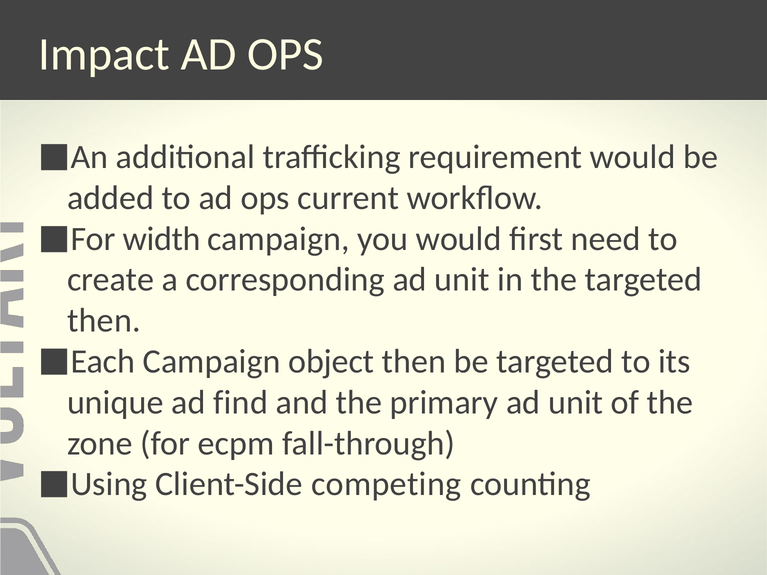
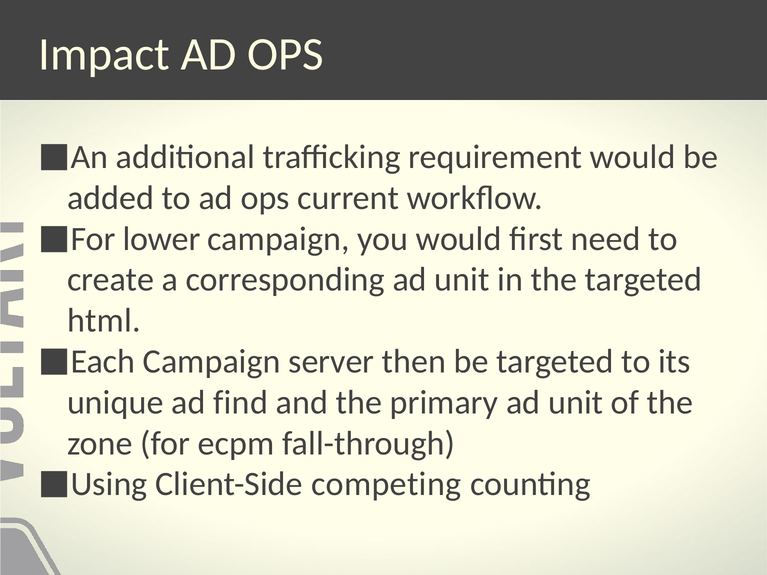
width: width -> lower
then at (104, 321): then -> html
object: object -> server
